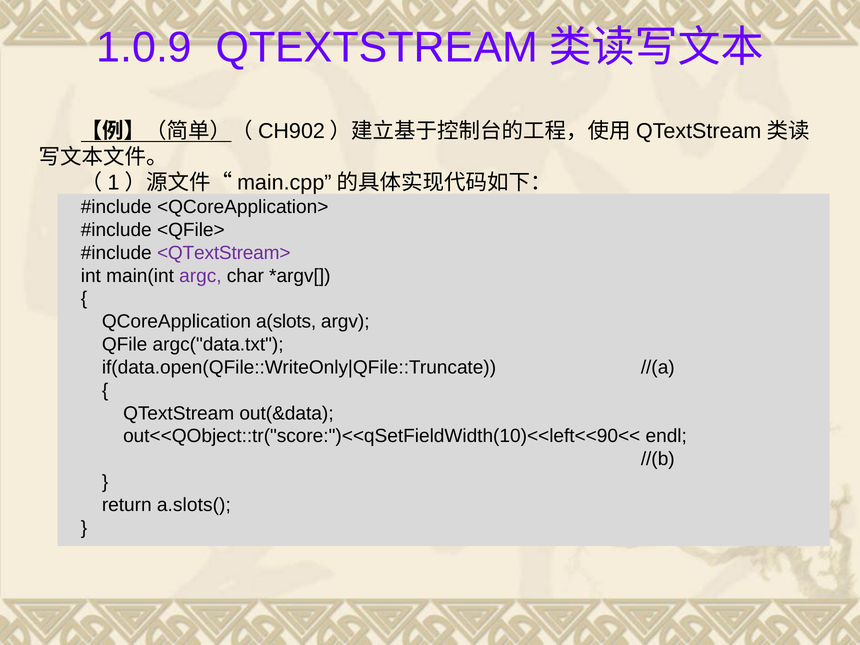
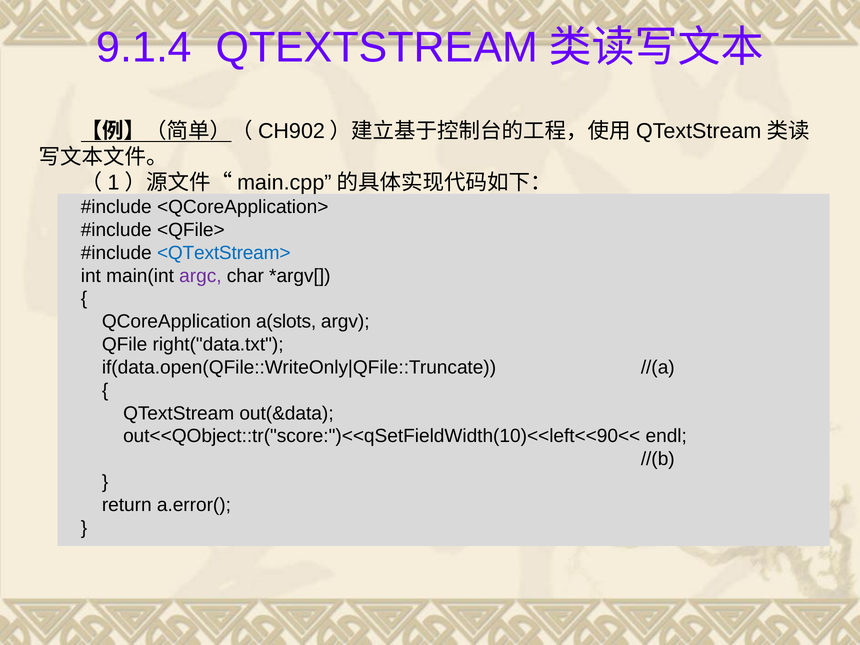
1.0.9: 1.0.9 -> 9.1.4
<QTextStream> colour: purple -> blue
argc("data.txt: argc("data.txt -> right("data.txt
a.slots(: a.slots( -> a.error(
